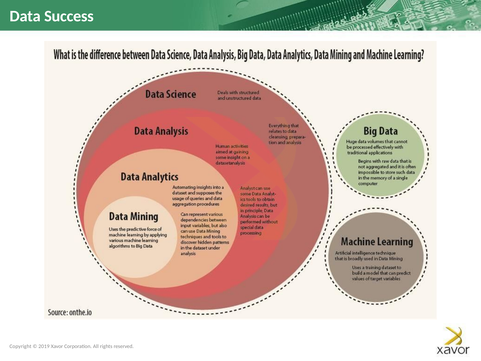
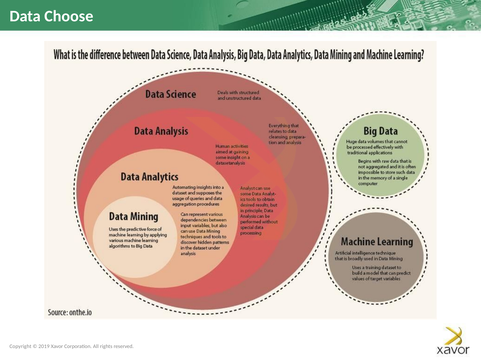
Success: Success -> Choose
